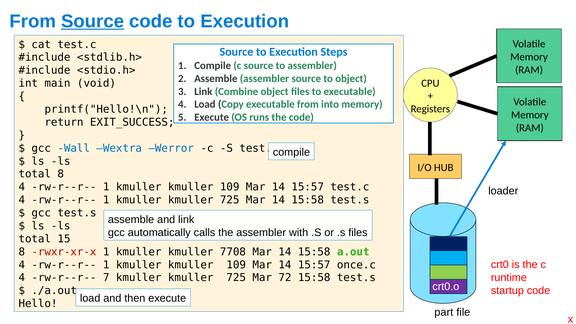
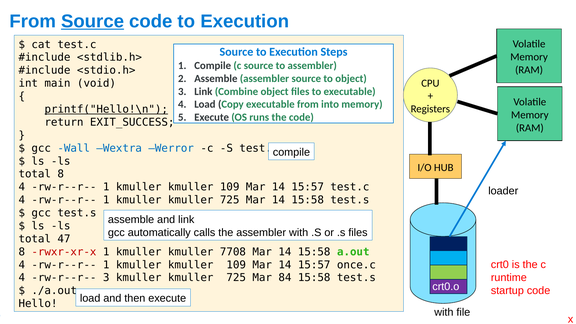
printf("Hello!\n underline: none -> present
15: 15 -> 47
rw-r--r-- 7: 7 -> 3
72: 72 -> 84
part at (444, 312): part -> with
